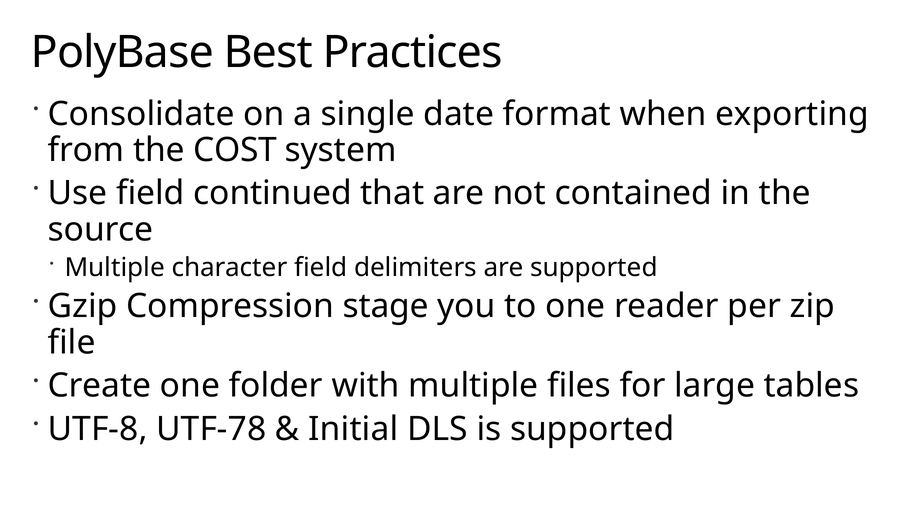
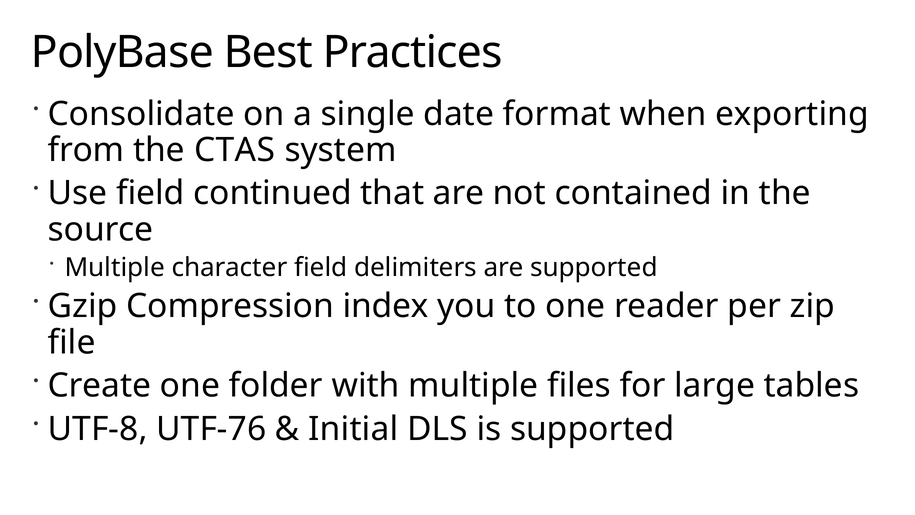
COST: COST -> CTAS
stage: stage -> index
UTF-78: UTF-78 -> UTF-76
